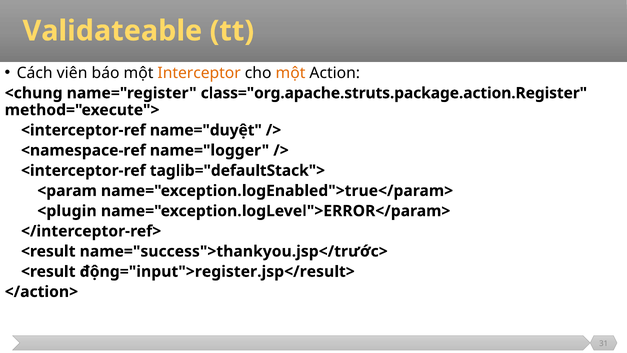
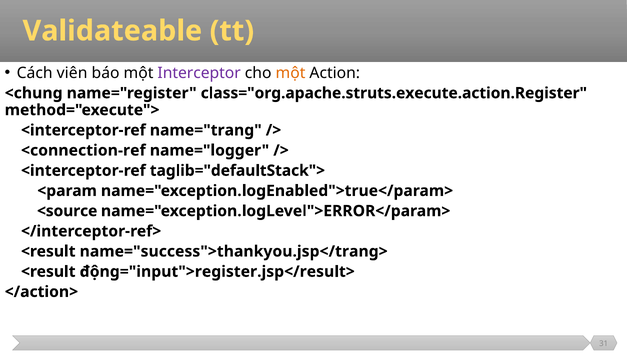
Interceptor colour: orange -> purple
class="org.apache.struts.package.action.Register: class="org.apache.struts.package.action.Register -> class="org.apache.struts.execute.action.Register
name="duyệt: name="duyệt -> name="trang
<namespace-ref: <namespace-ref -> <connection-ref
<plugin: <plugin -> <source
name="success">thankyou.jsp</trước>: name="success">thankyou.jsp</trước> -> name="success">thankyou.jsp</trang>
